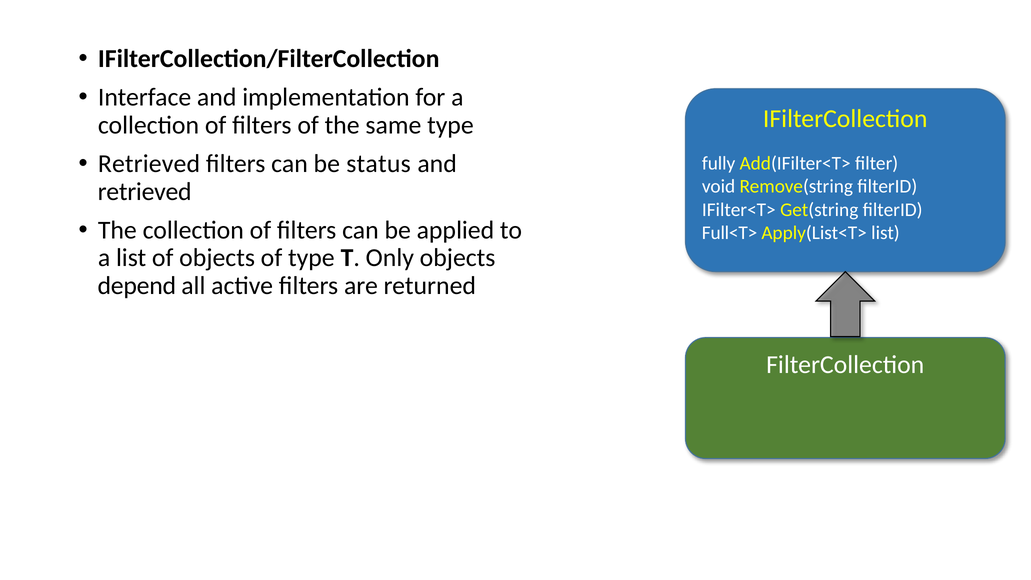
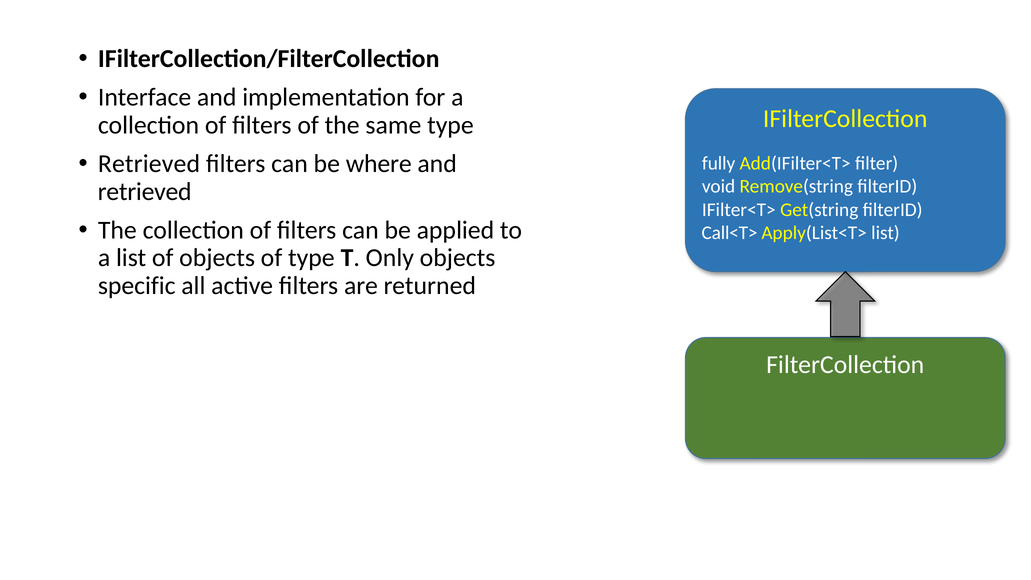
status: status -> where
Full<T>: Full<T> -> Call<T>
depend: depend -> specific
